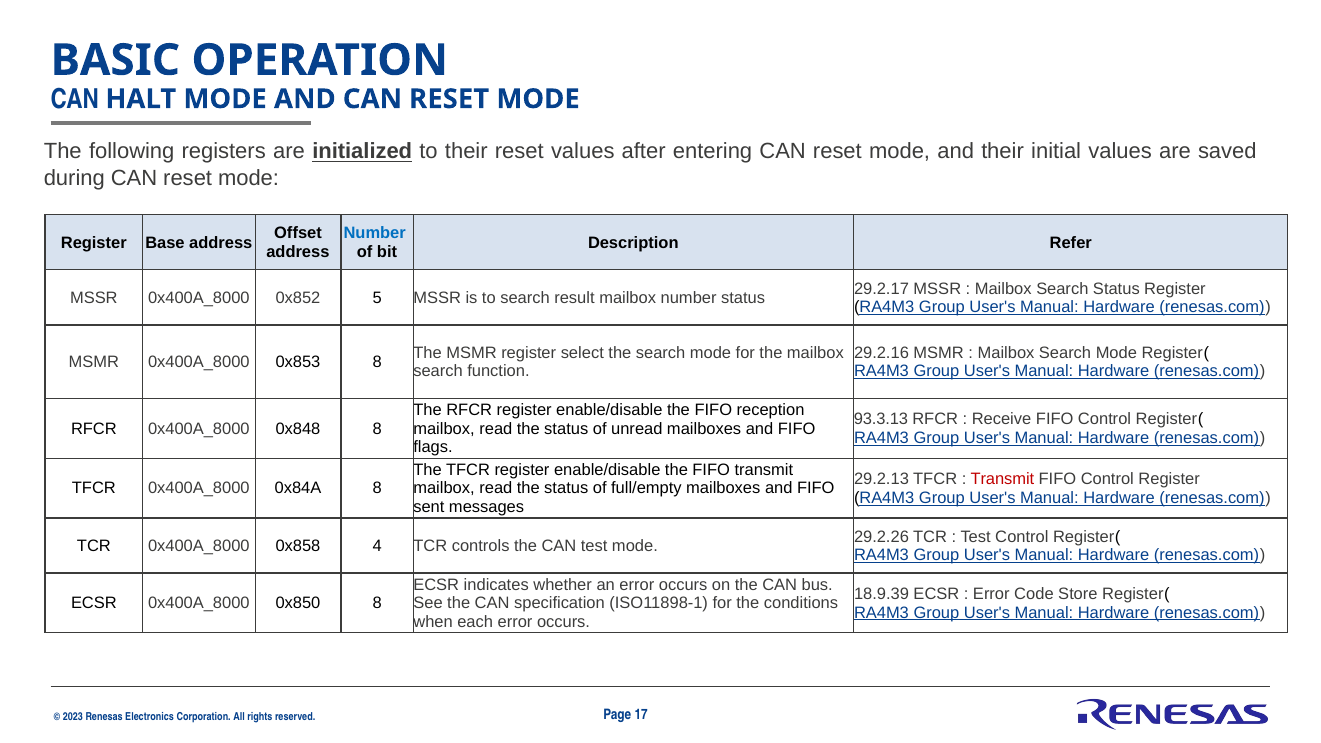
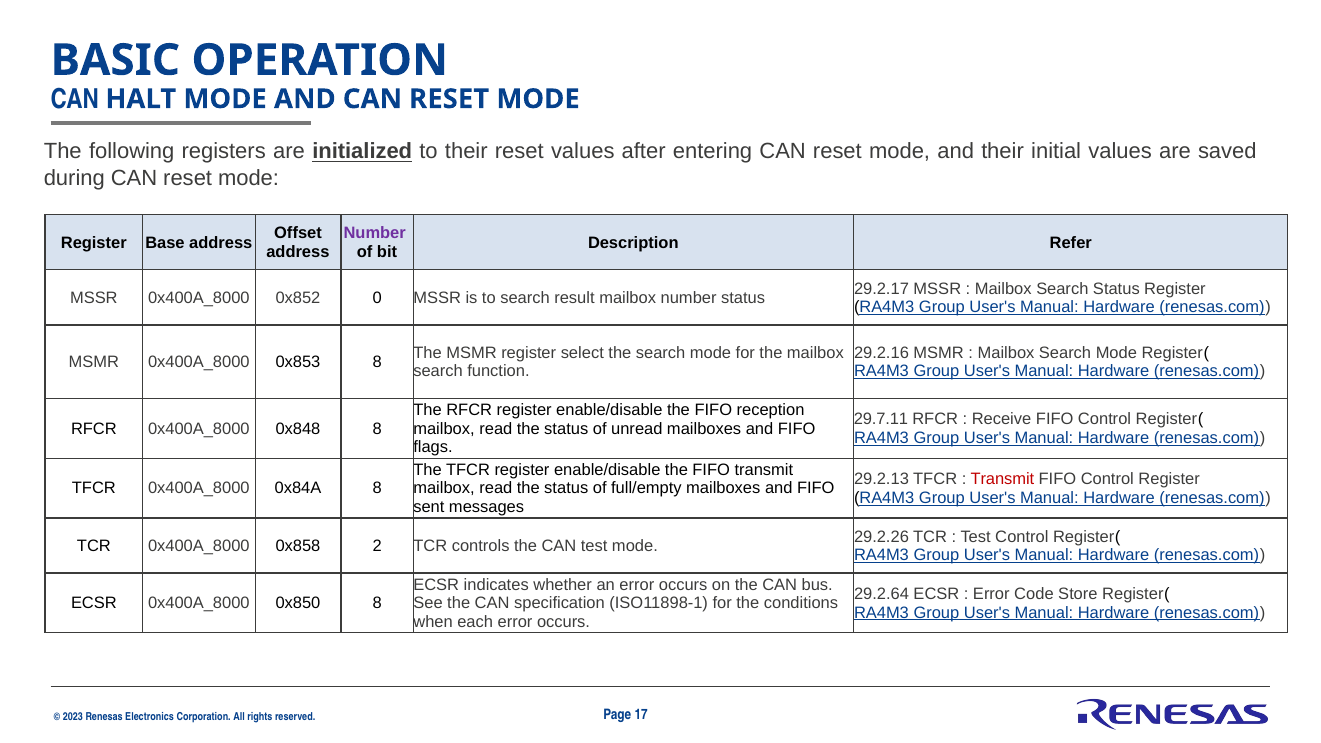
Number at (375, 233) colour: blue -> purple
5: 5 -> 0
93.3.13: 93.3.13 -> 29.7.11
4: 4 -> 2
18.9.39: 18.9.39 -> 29.2.64
